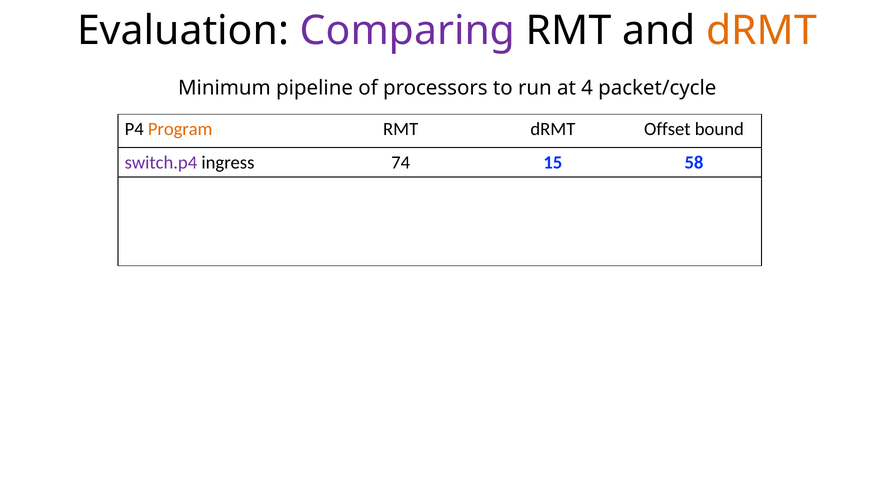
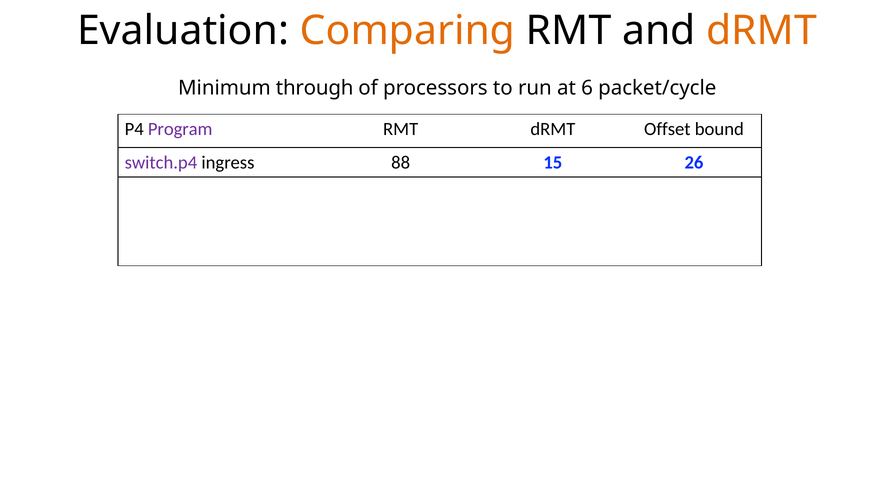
Comparing colour: purple -> orange
pipeline: pipeline -> through
4: 4 -> 6
Program colour: orange -> purple
74: 74 -> 88
58: 58 -> 26
